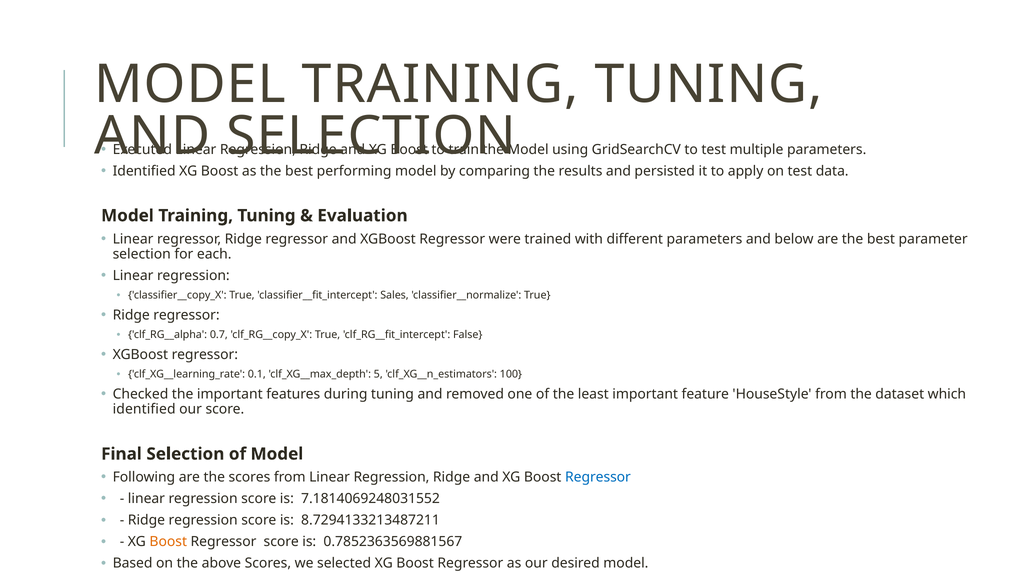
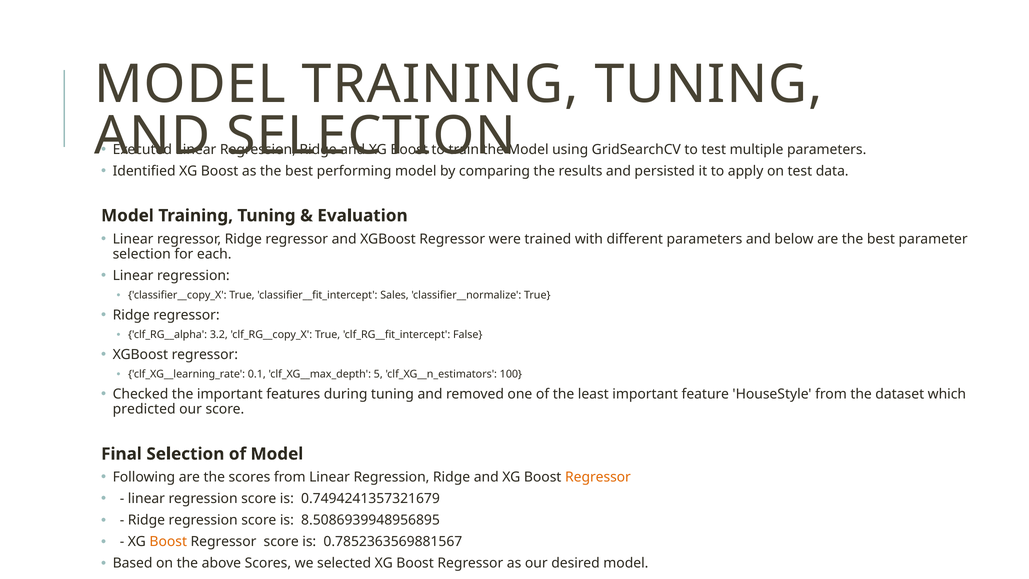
0.7: 0.7 -> 3.2
identified at (144, 409): identified -> predicted
Regressor at (598, 477) colour: blue -> orange
7.1814069248031552: 7.1814069248031552 -> 0.7494241357321679
8.7294133213487211: 8.7294133213487211 -> 8.5086939948956895
